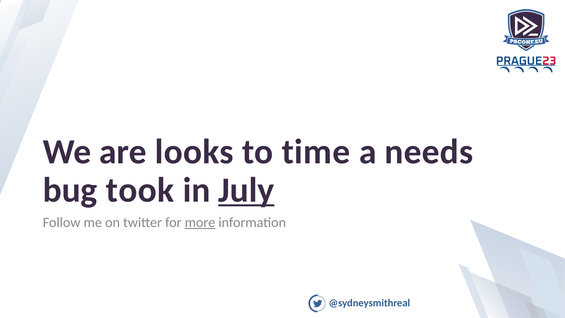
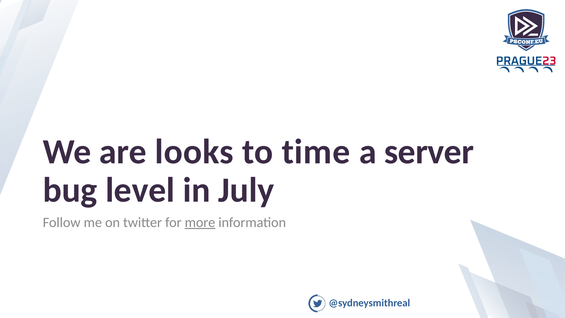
needs: needs -> server
took: took -> level
July underline: present -> none
